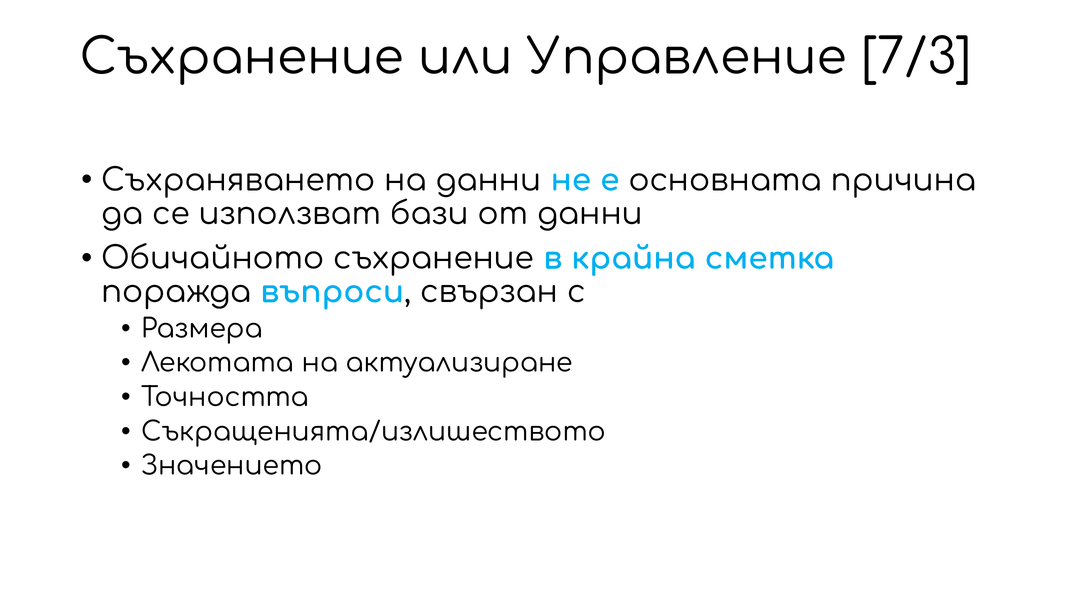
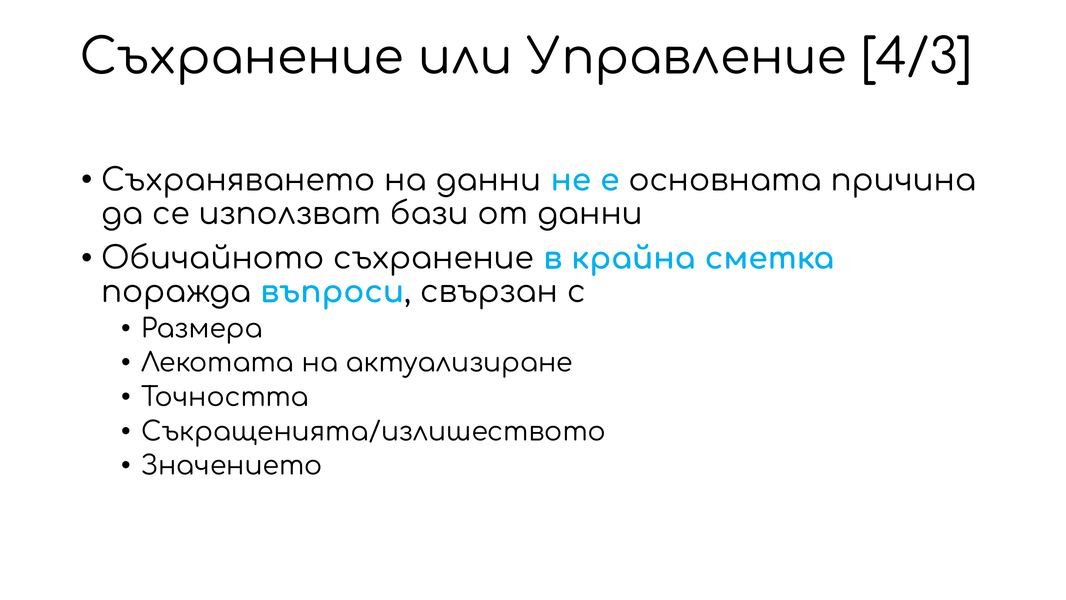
7/3: 7/3 -> 4/3
